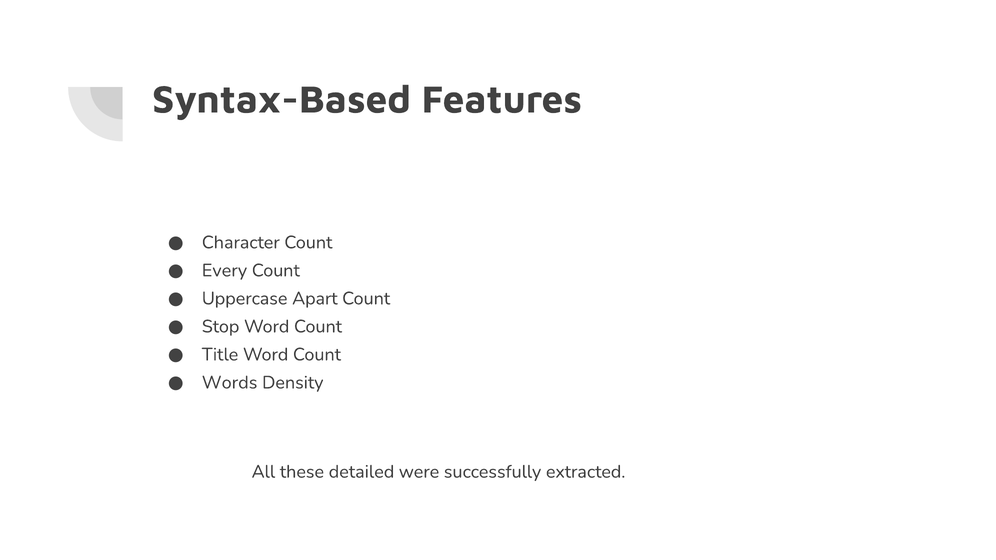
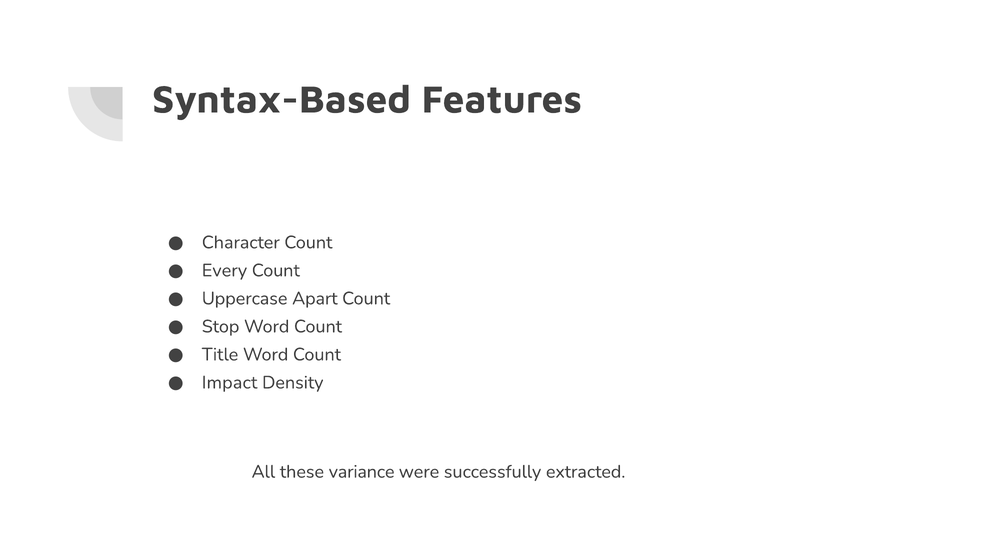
Words: Words -> Impact
detailed: detailed -> variance
